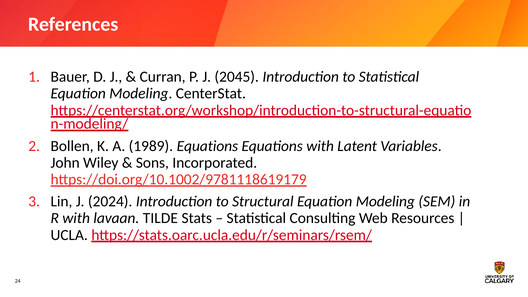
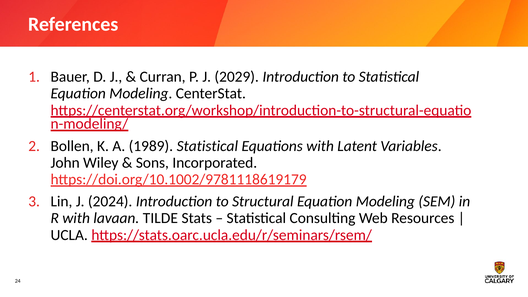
2045: 2045 -> 2029
1989 Equations: Equations -> Statistical
